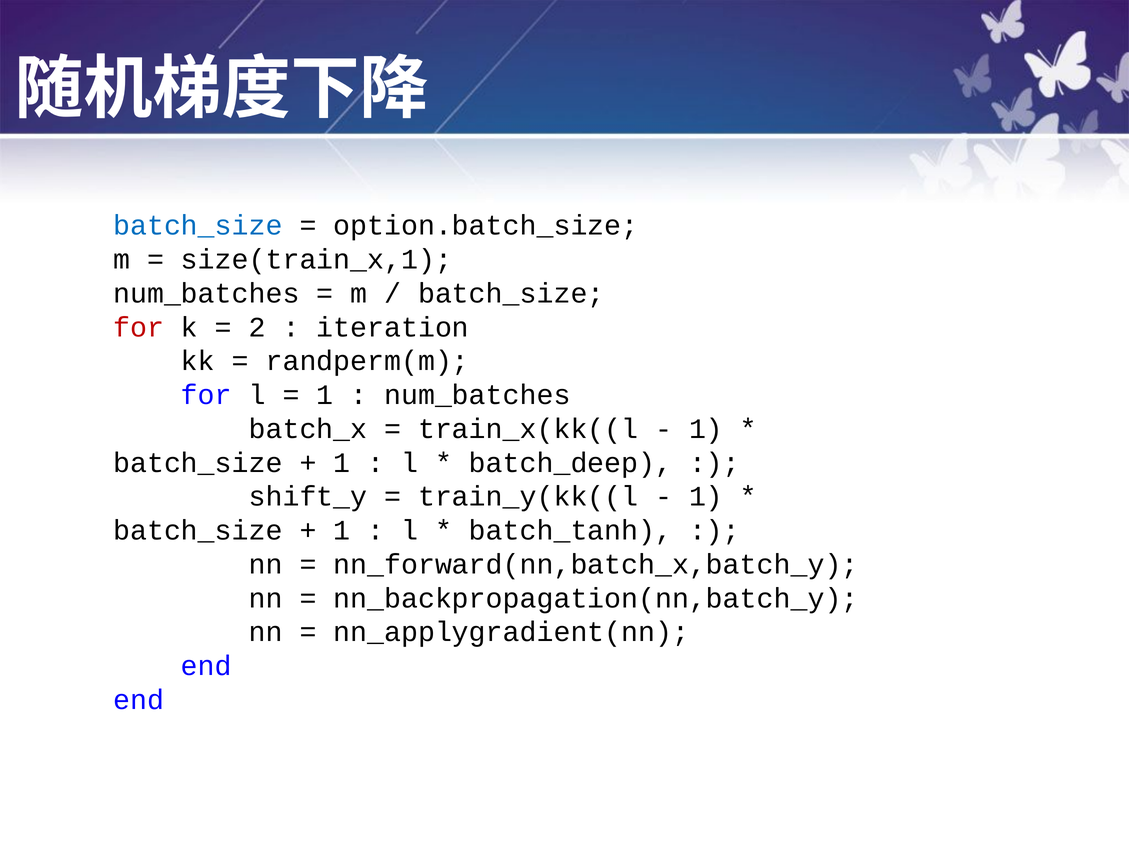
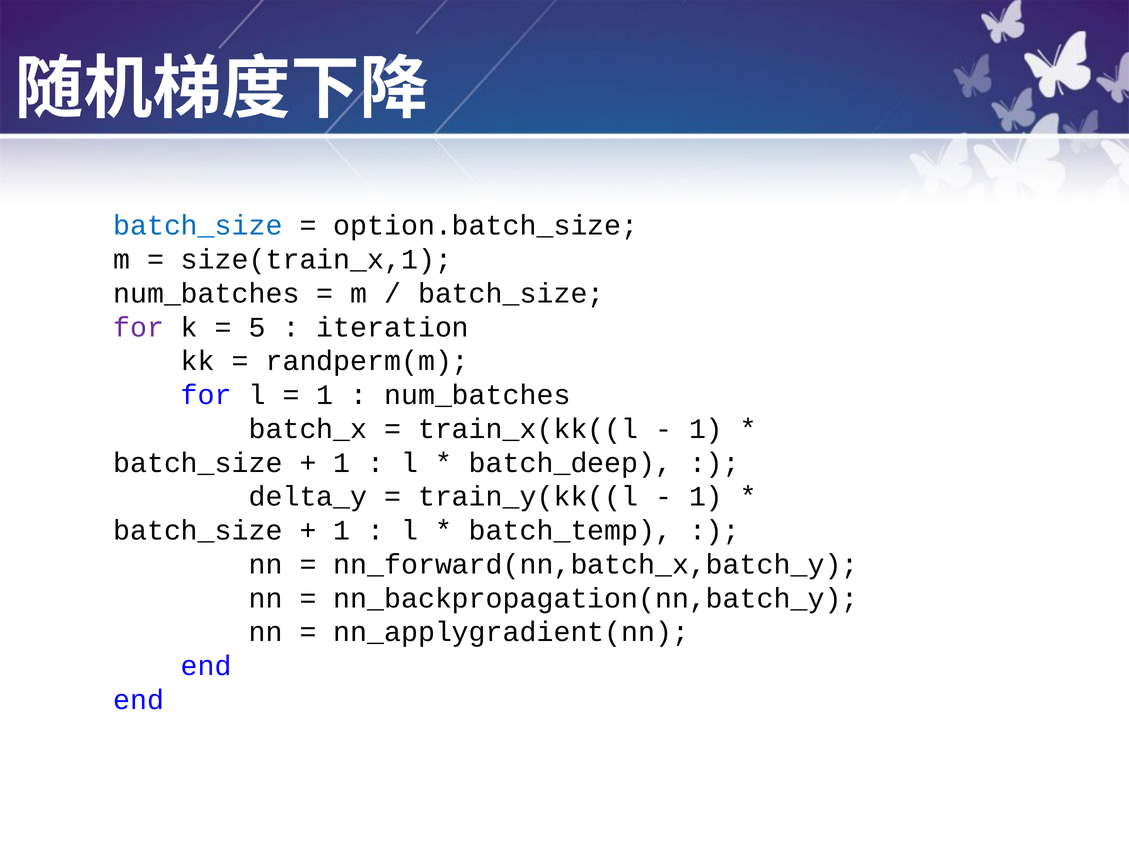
for at (139, 327) colour: red -> purple
2: 2 -> 5
shift_y: shift_y -> delta_y
batch_tanh: batch_tanh -> batch_temp
